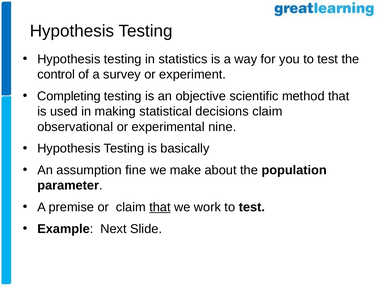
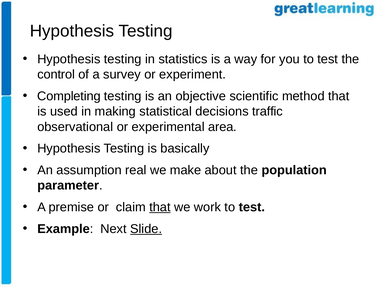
decisions claim: claim -> traffic
nine: nine -> area
fine: fine -> real
Slide underline: none -> present
